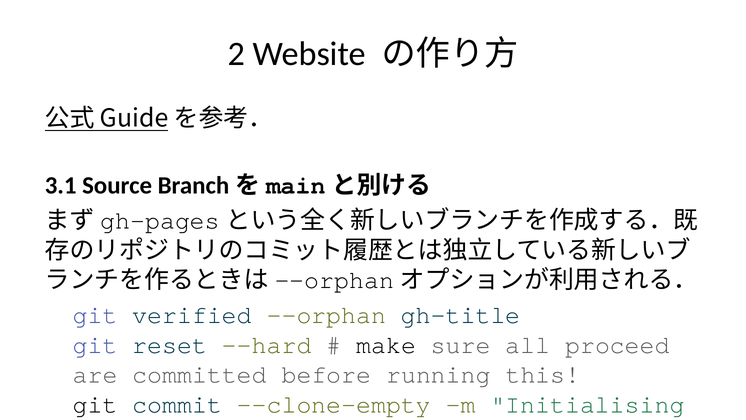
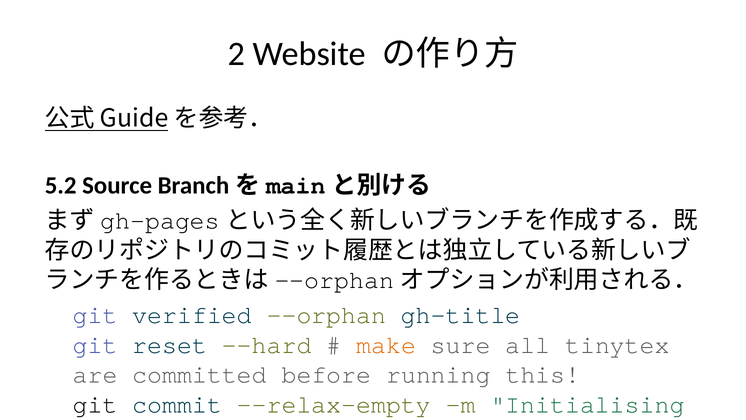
3.1: 3.1 -> 5.2
make colour: black -> orange
all proceed: proceed -> tinytex
--clone-empty: --clone-empty -> --relax-empty
